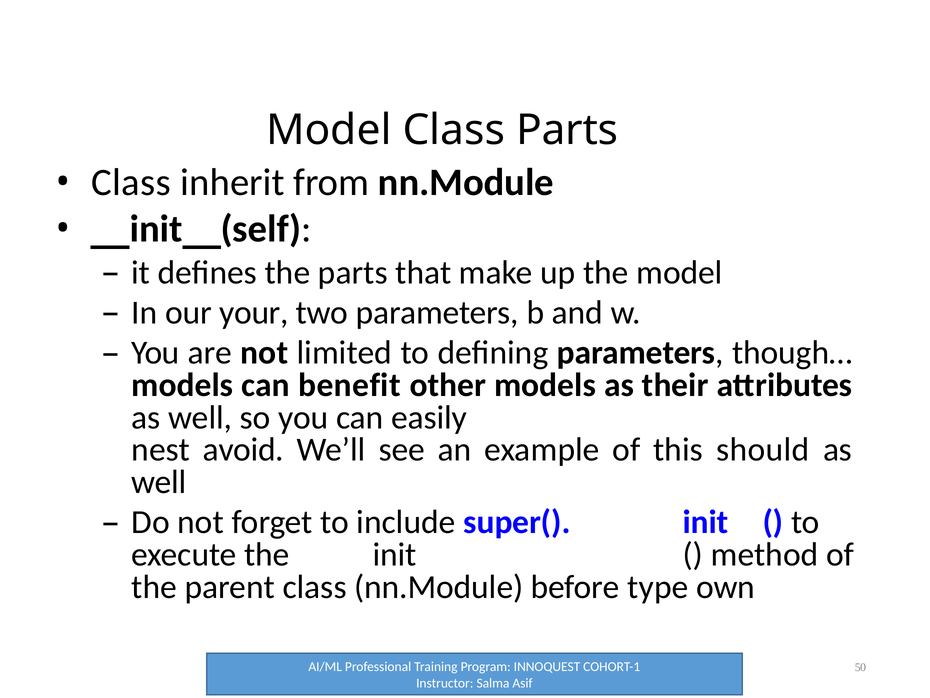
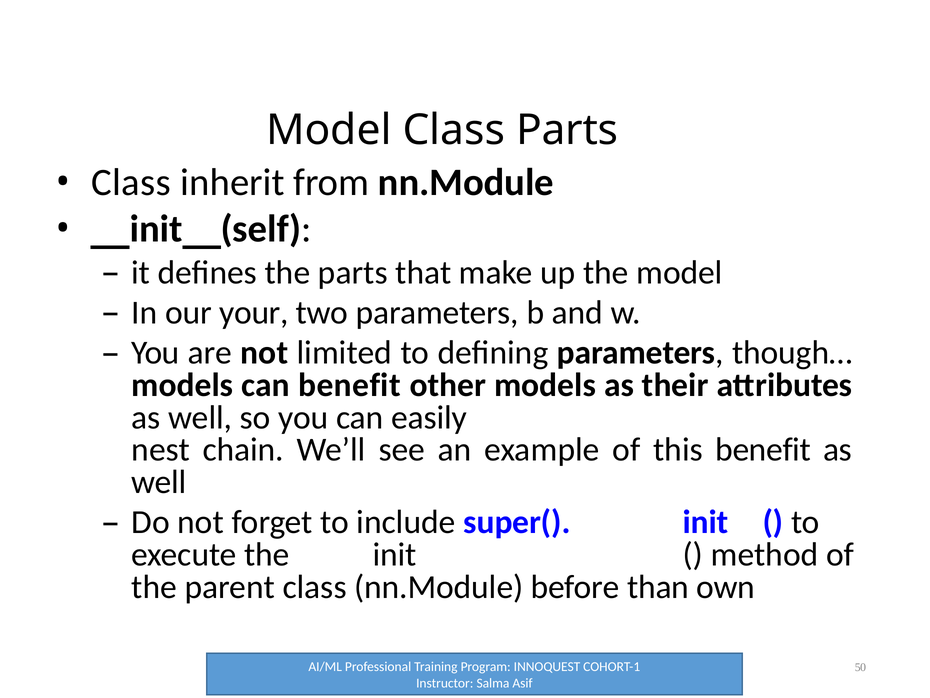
avoid: avoid -> chain
this should: should -> benefit
type: type -> than
